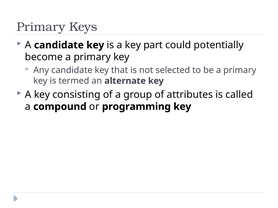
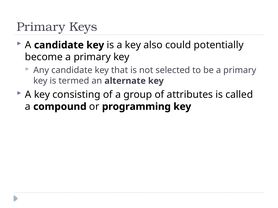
part: part -> also
